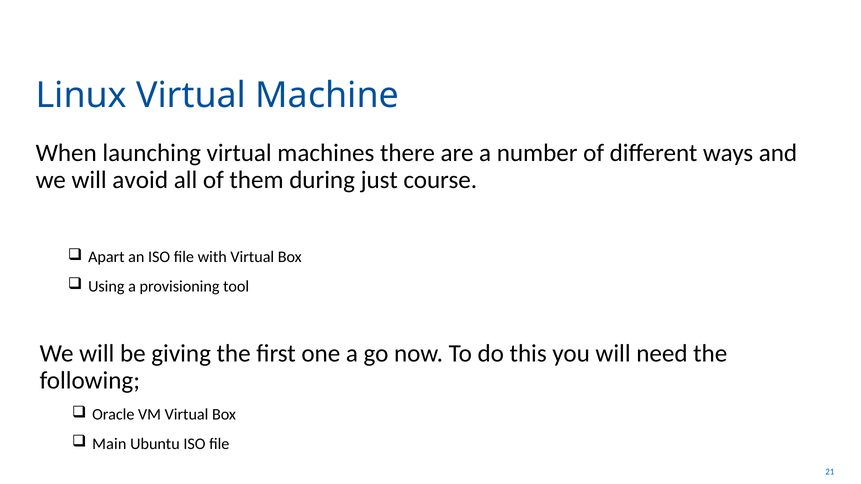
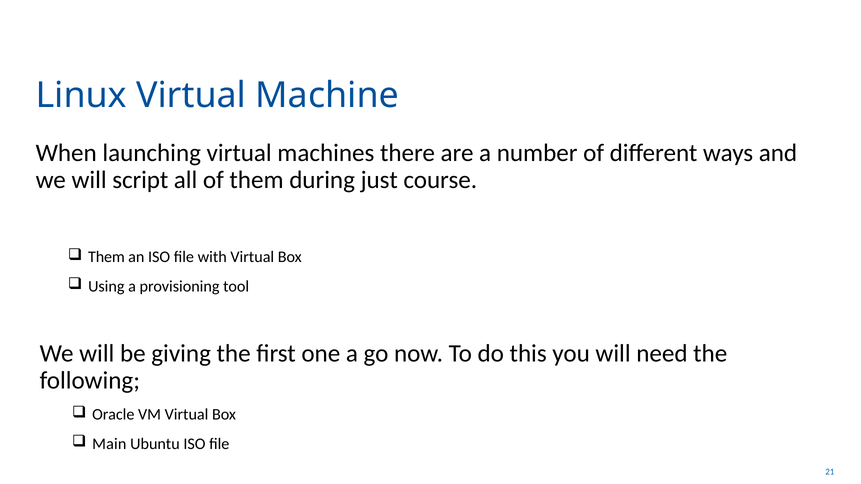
avoid: avoid -> script
Apart at (106, 257): Apart -> Them
